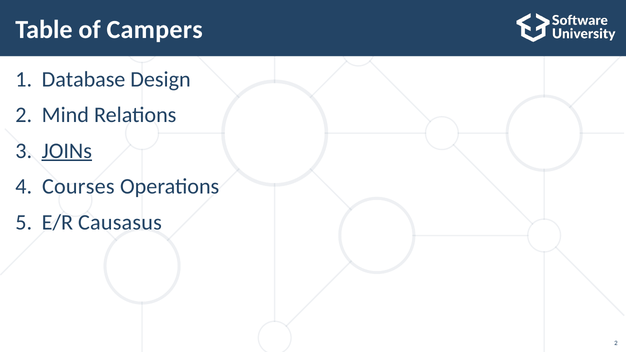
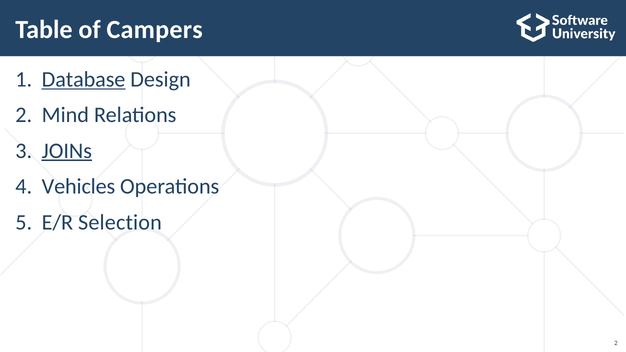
Database underline: none -> present
Courses: Courses -> Vehicles
Causasus: Causasus -> Selection
